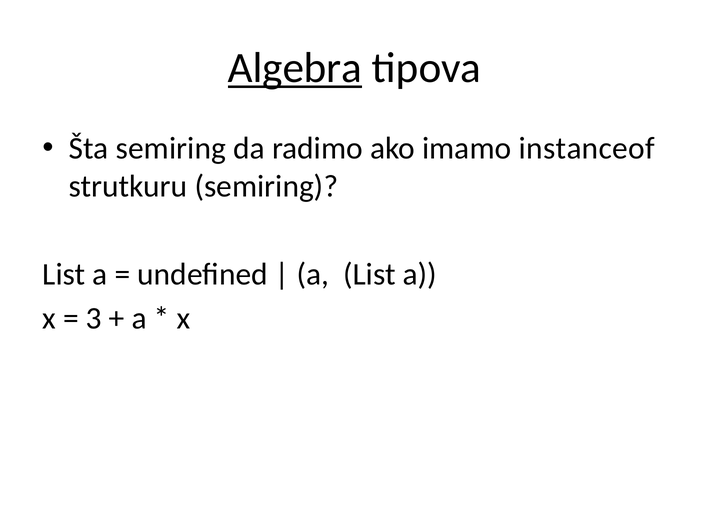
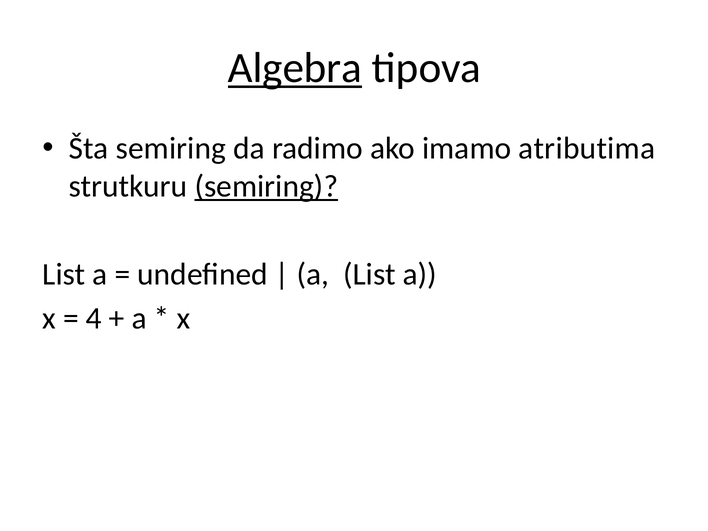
instanceof: instanceof -> atributima
semiring at (266, 186) underline: none -> present
3: 3 -> 4
